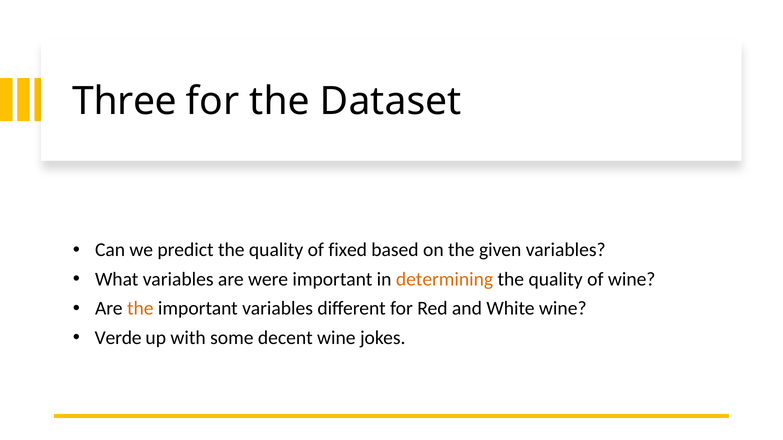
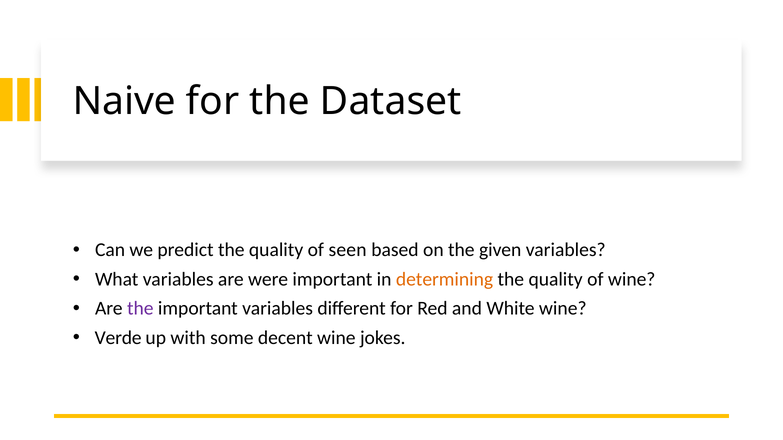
Three: Three -> Naive
fixed: fixed -> seen
the at (140, 309) colour: orange -> purple
